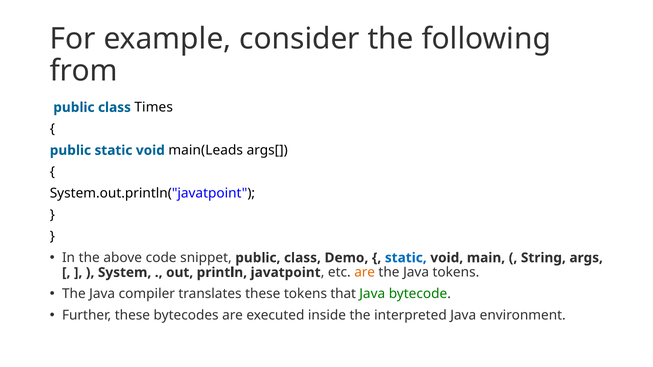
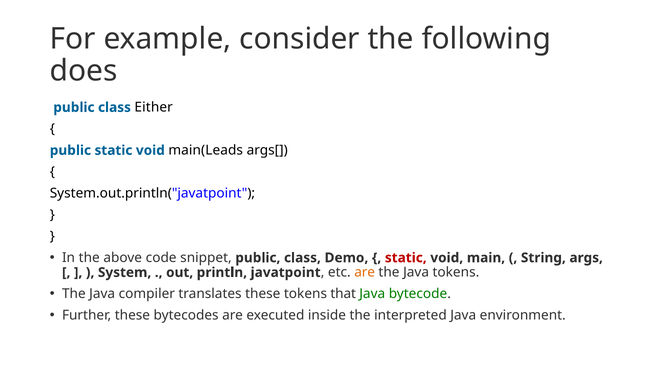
from: from -> does
Times: Times -> Either
static at (406, 258) colour: blue -> red
